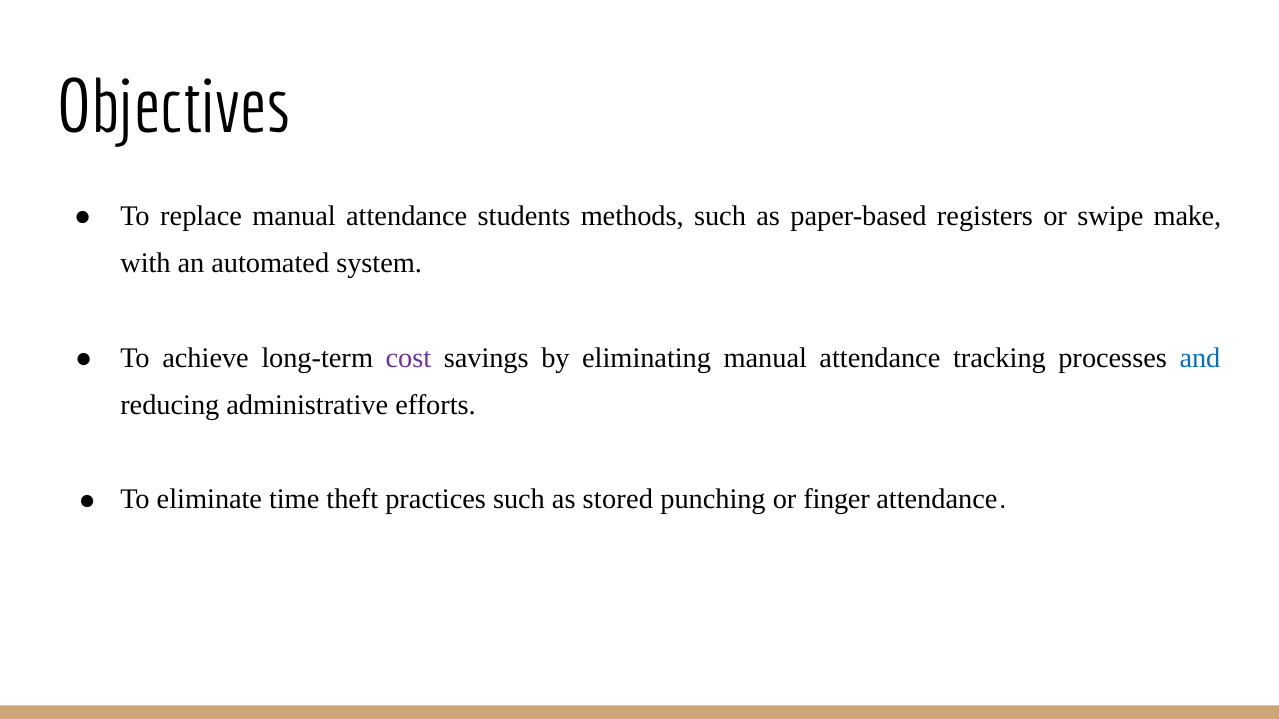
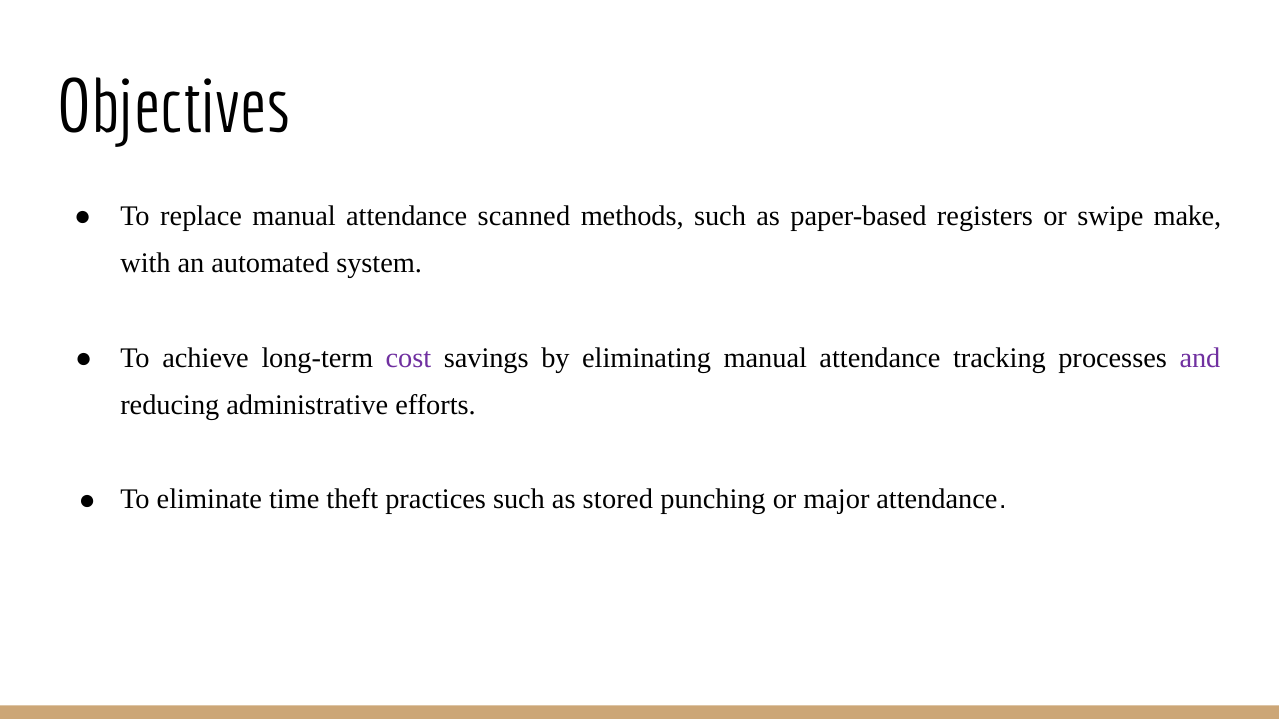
students: students -> scanned
and colour: blue -> purple
finger: finger -> major
